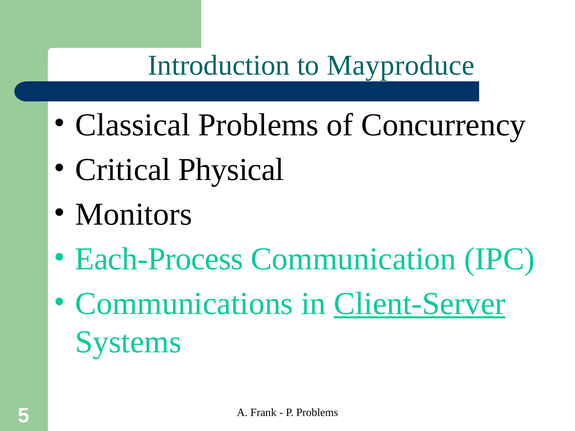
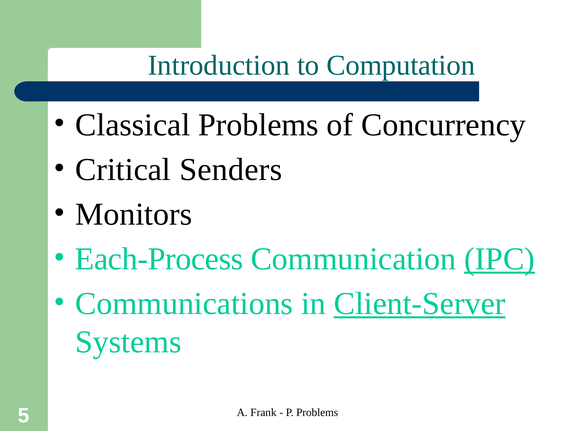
Mayproduce: Mayproduce -> Computation
Physical: Physical -> Senders
IPC underline: none -> present
